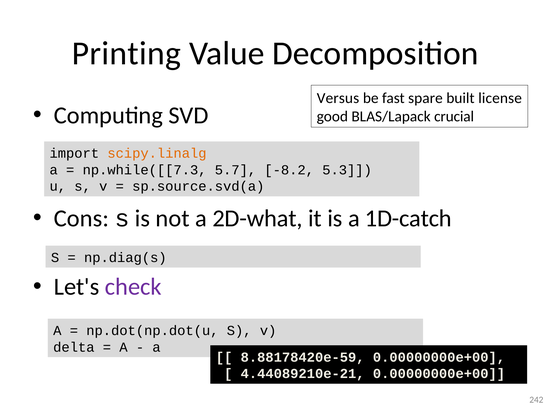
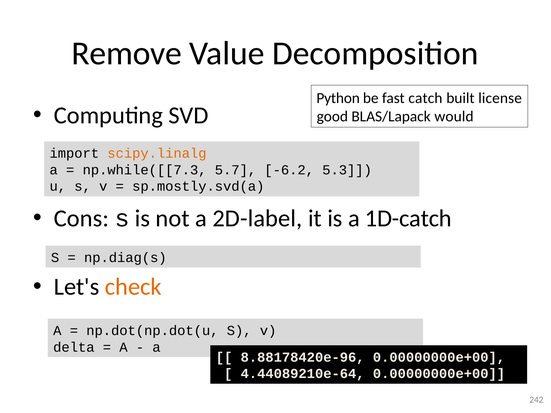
Printing: Printing -> Remove
Versus: Versus -> Python
spare: spare -> catch
crucial: crucial -> would
-8.2: -8.2 -> -6.2
sp.source.svd(a: sp.source.svd(a -> sp.mostly.svd(a
2D-what: 2D-what -> 2D-label
check colour: purple -> orange
8.88178420e-59: 8.88178420e-59 -> 8.88178420e-96
4.44089210e-21: 4.44089210e-21 -> 4.44089210e-64
